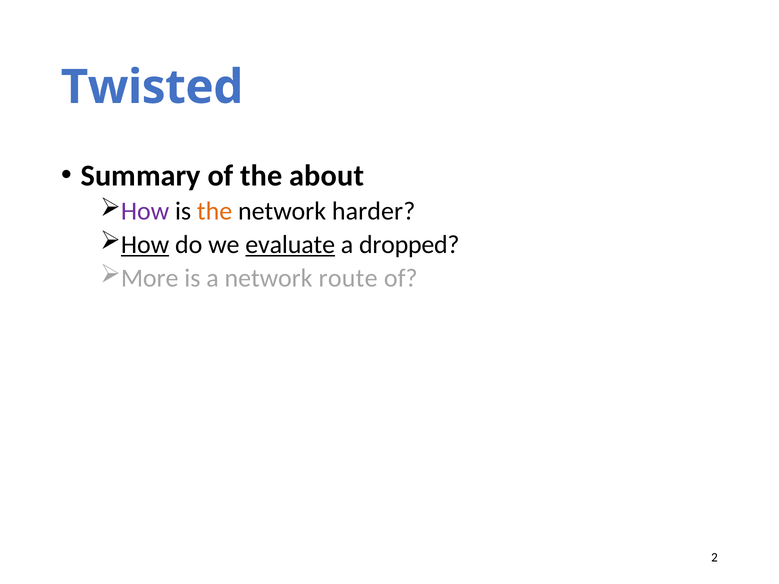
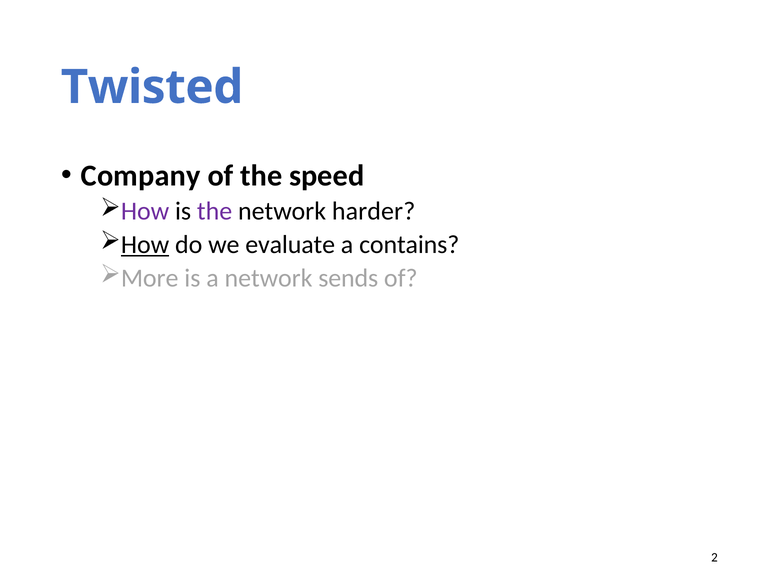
Summary: Summary -> Company
about: about -> speed
the at (215, 211) colour: orange -> purple
evaluate underline: present -> none
dropped: dropped -> contains
route: route -> sends
